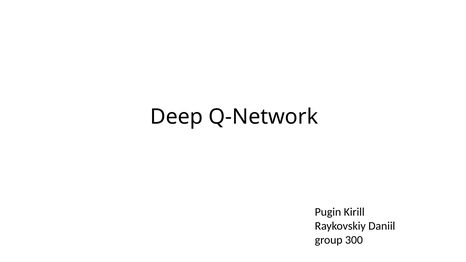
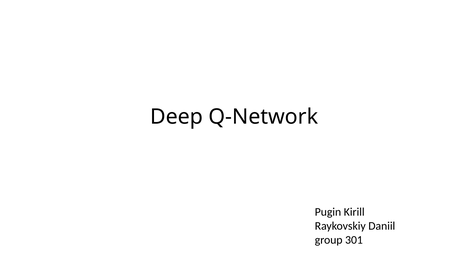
300: 300 -> 301
